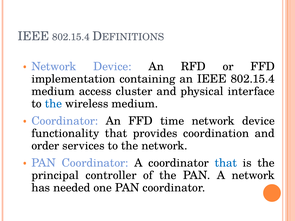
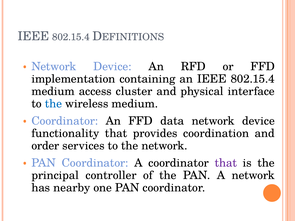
time: time -> data
that at (226, 163) colour: blue -> purple
needed: needed -> nearby
